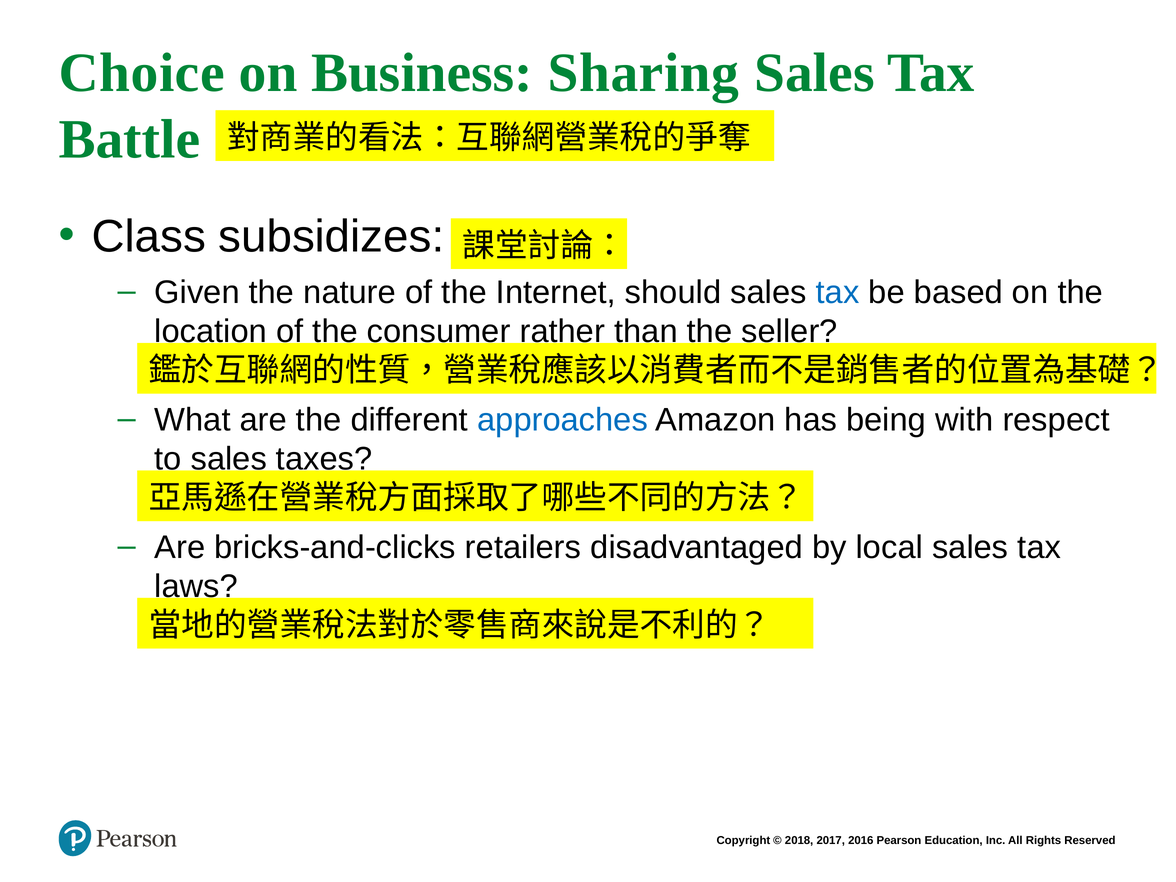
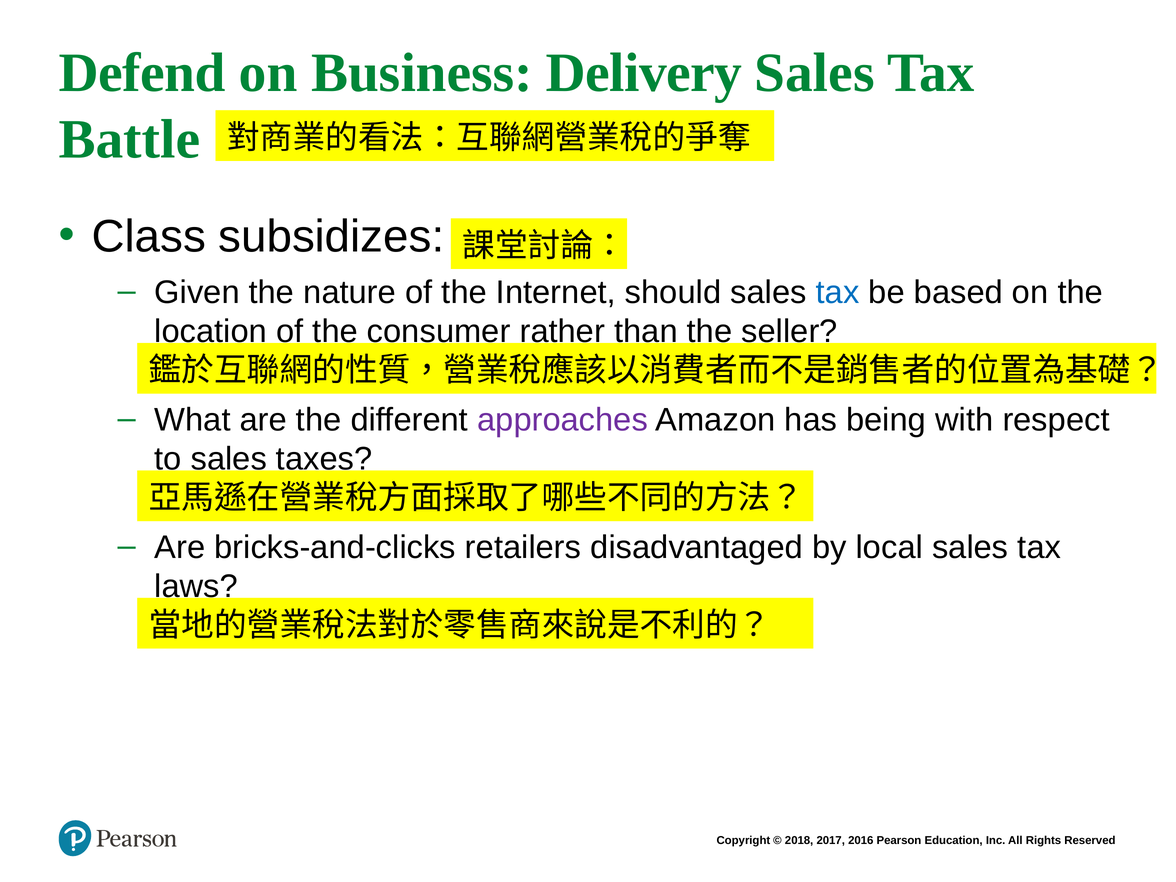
Choice: Choice -> Defend
Sharing: Sharing -> Delivery
approaches colour: blue -> purple
